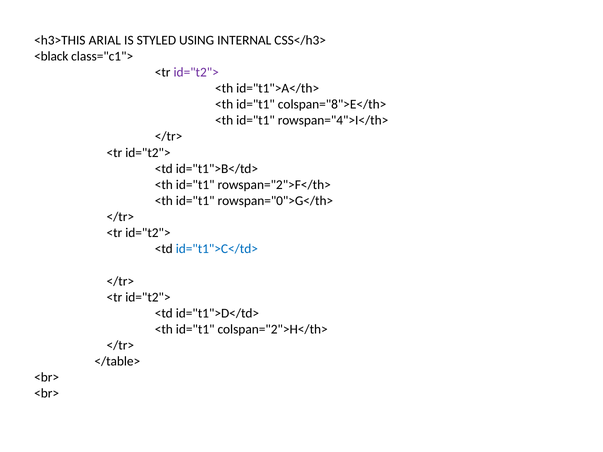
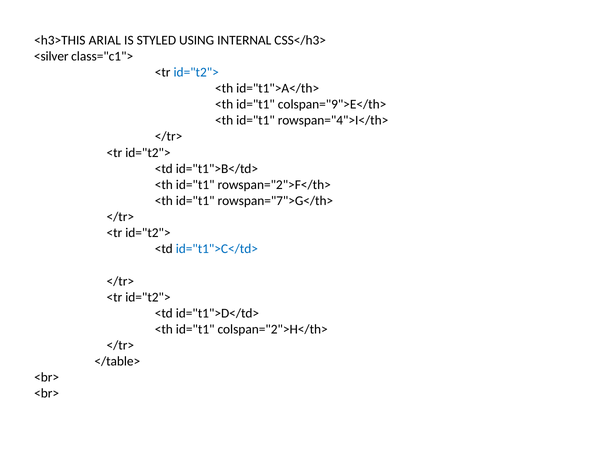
<black: <black -> <silver
id="t2"> at (196, 72) colour: purple -> blue
colspan="8">E</th>: colspan="8">E</th> -> colspan="9">E</th>
rowspan="0">G</th>: rowspan="0">G</th> -> rowspan="7">G</th>
